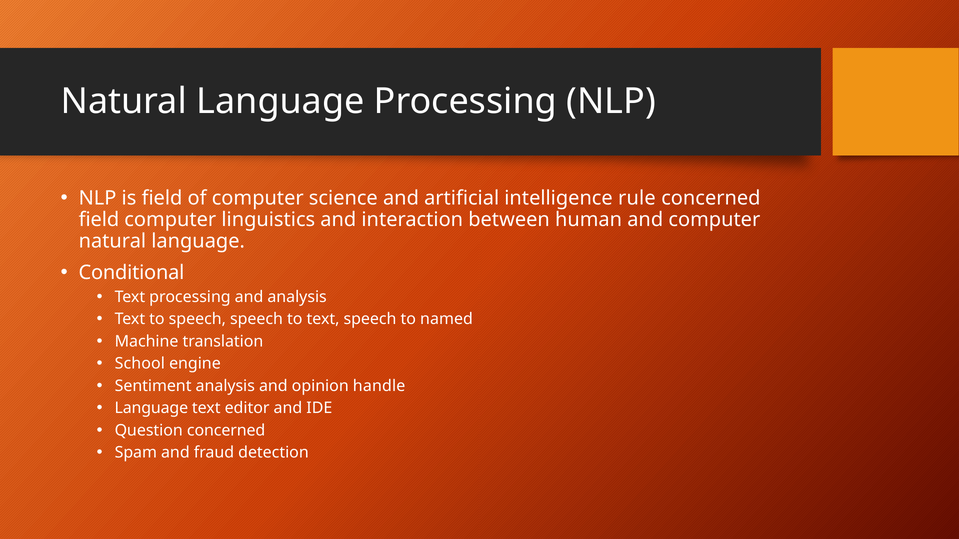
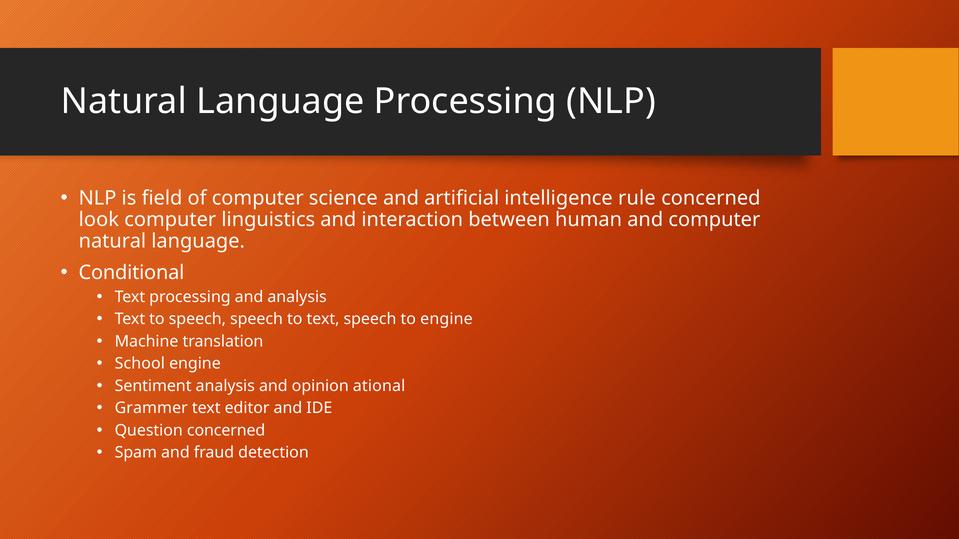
field at (99, 220): field -> look
to named: named -> engine
handle: handle -> ational
Language at (151, 408): Language -> Grammer
